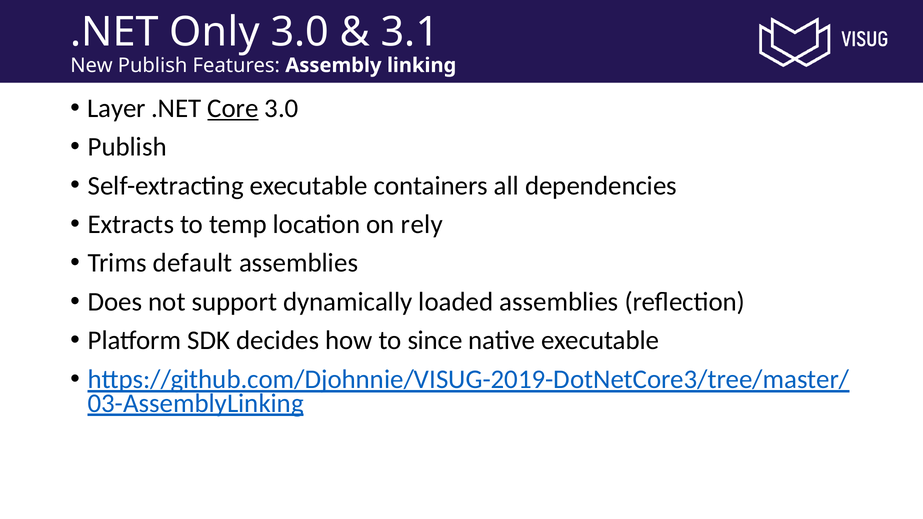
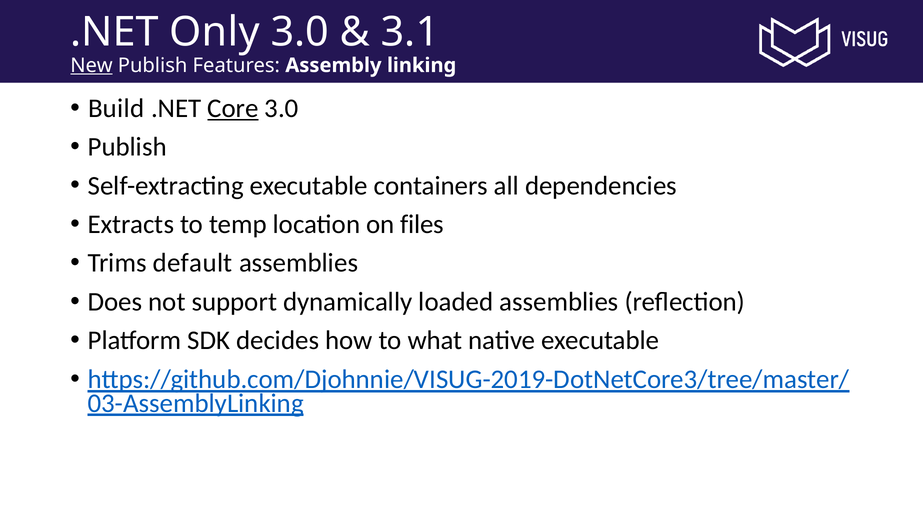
New underline: none -> present
Layer: Layer -> Build
rely: rely -> files
since: since -> what
